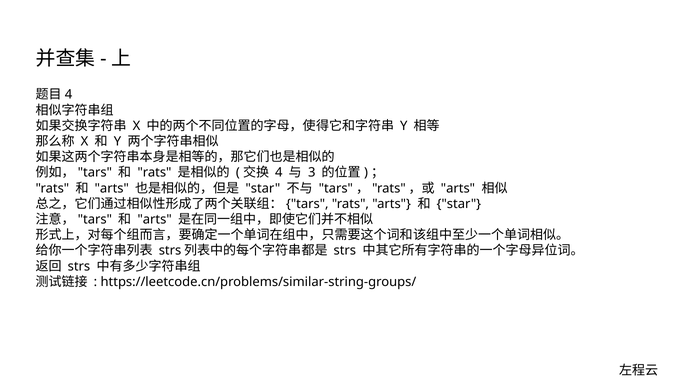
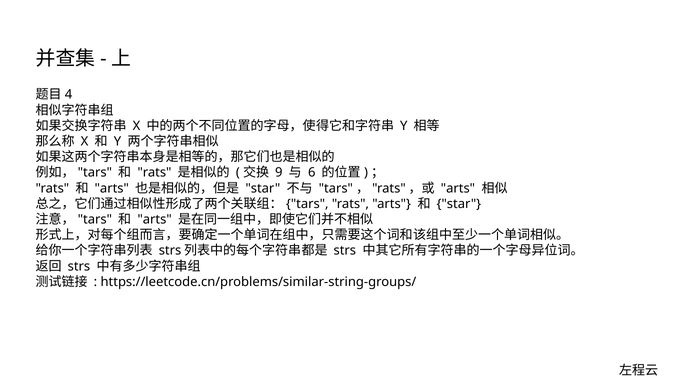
4 at (279, 173): 4 -> 9
3: 3 -> 6
